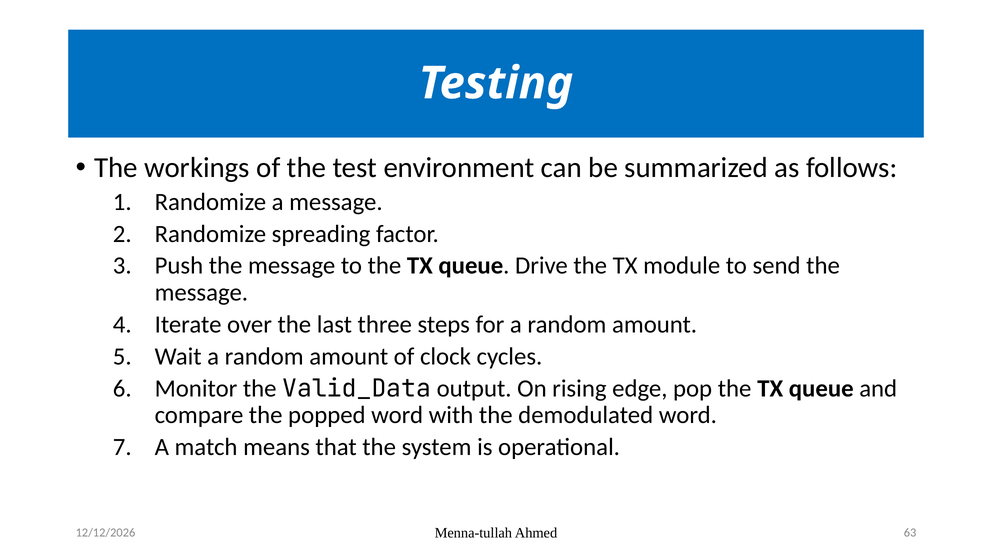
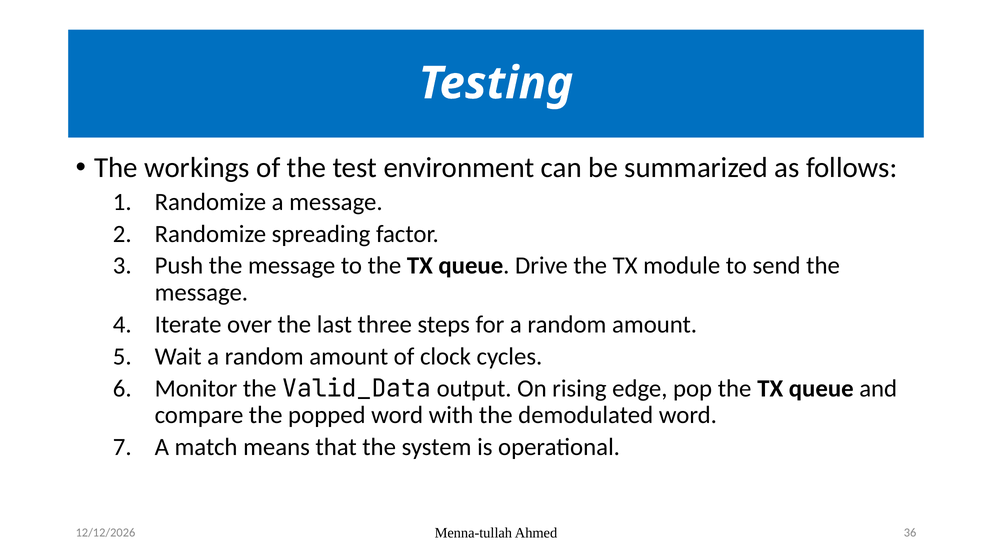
63: 63 -> 36
